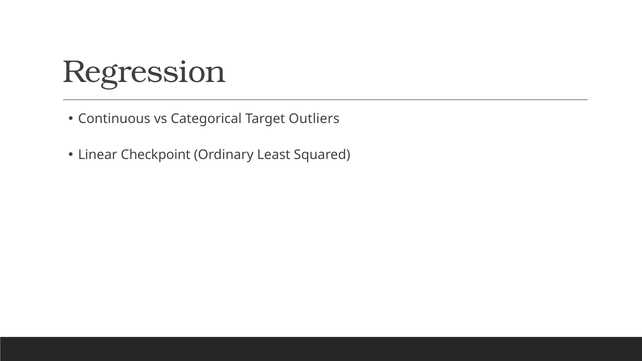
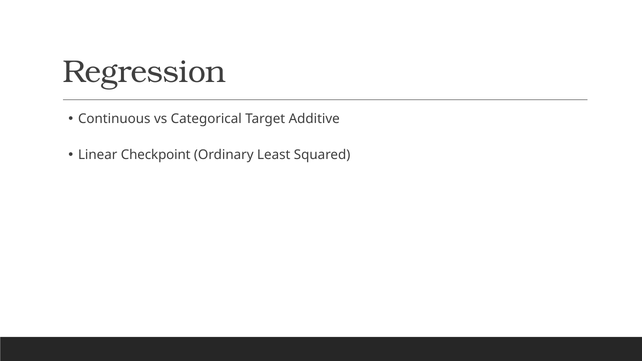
Outliers: Outliers -> Additive
